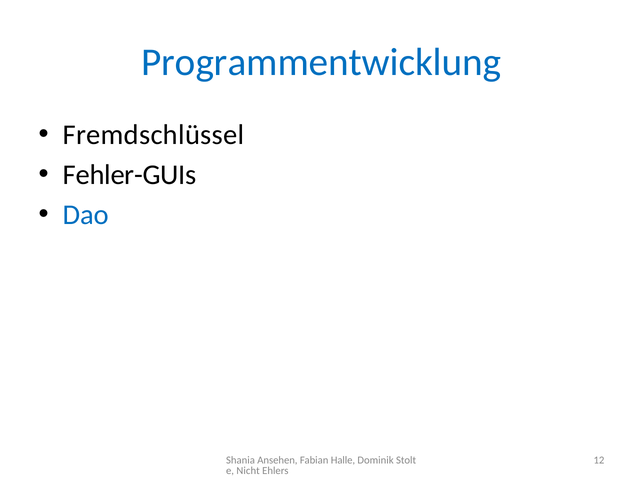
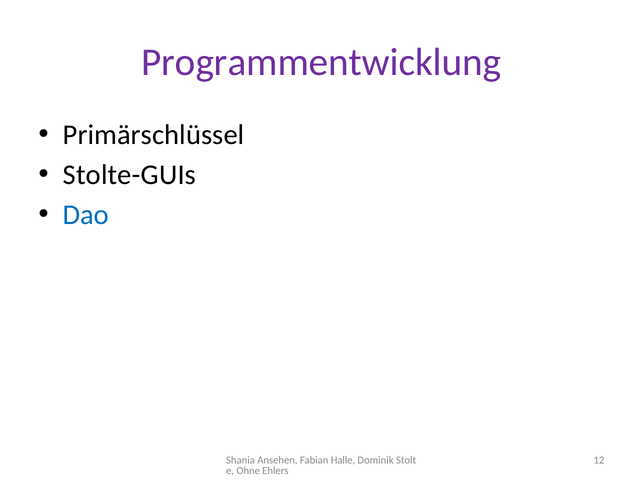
Programmentwicklung colour: blue -> purple
Fremdschlüssel: Fremdschlüssel -> Primärschlüssel
Fehler-GUIs: Fehler-GUIs -> Stolte-GUIs
Nicht: Nicht -> Ohne
